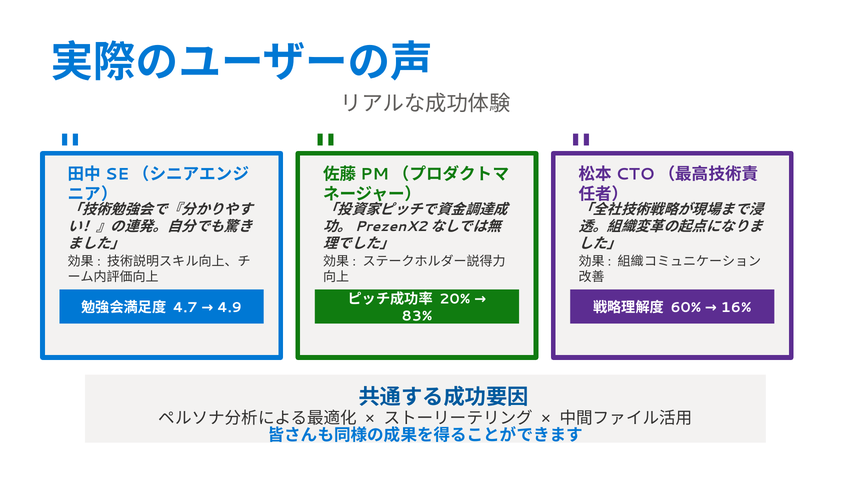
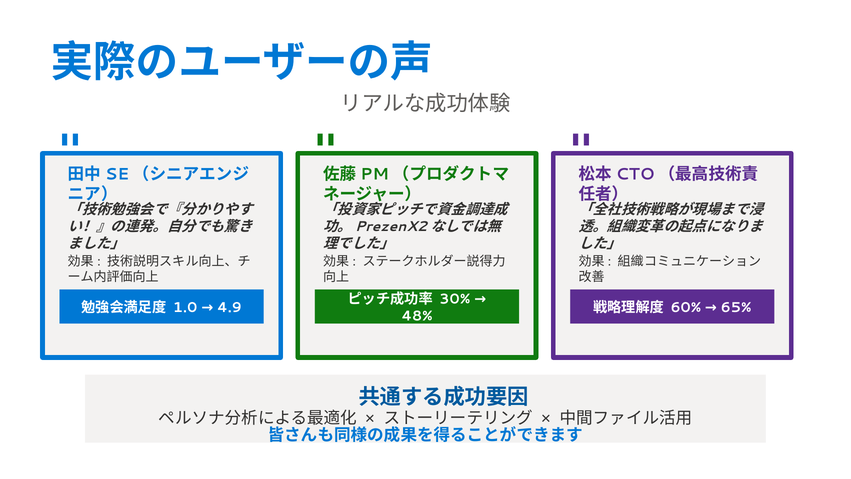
20%: 20% -> 30%
4.7: 4.7 -> 1.0
16%: 16% -> 65%
83%: 83% -> 48%
